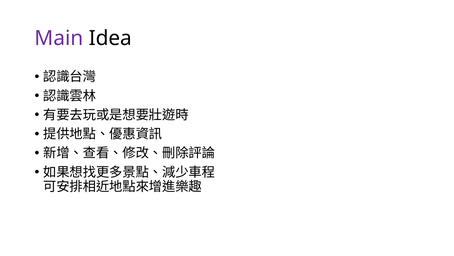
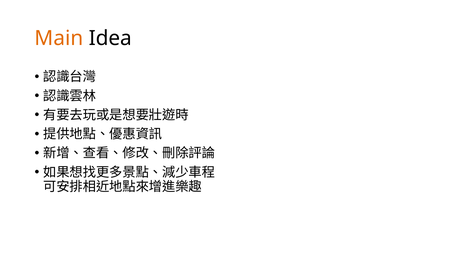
Main colour: purple -> orange
